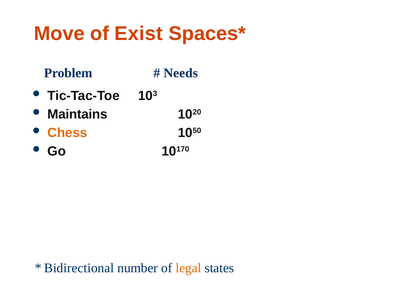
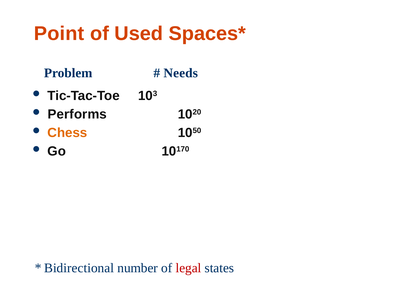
Move: Move -> Point
Exist: Exist -> Used
Maintains: Maintains -> Performs
legal colour: orange -> red
